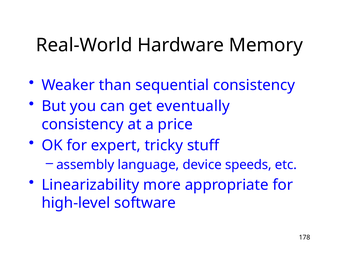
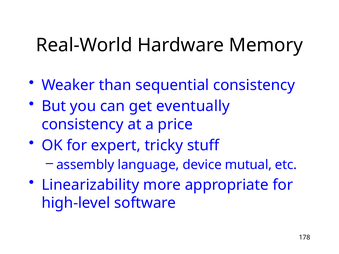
speeds: speeds -> mutual
